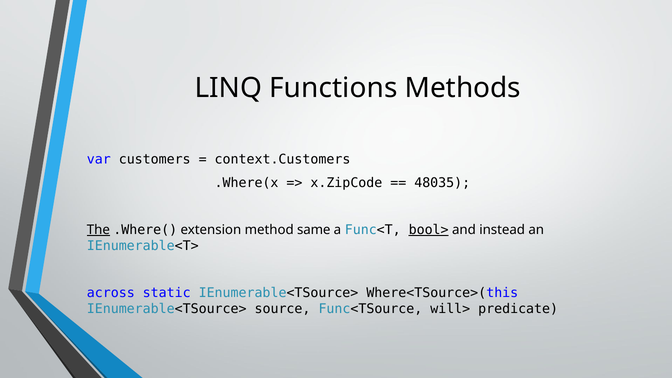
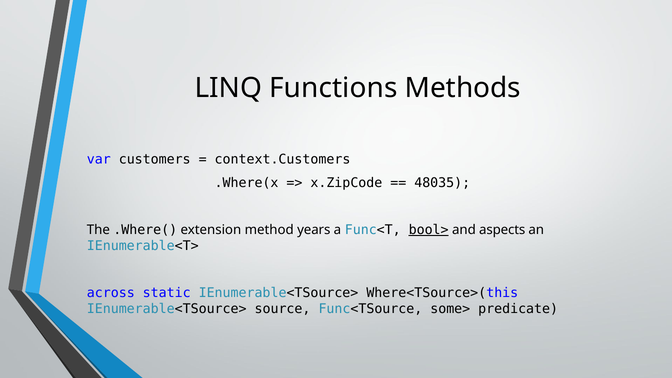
The underline: present -> none
same: same -> years
instead: instead -> aspects
will>: will> -> some>
